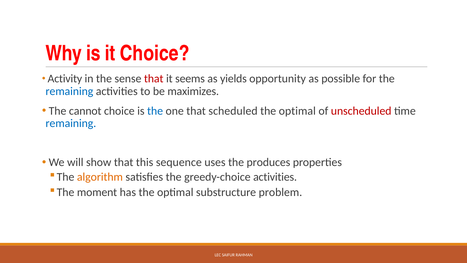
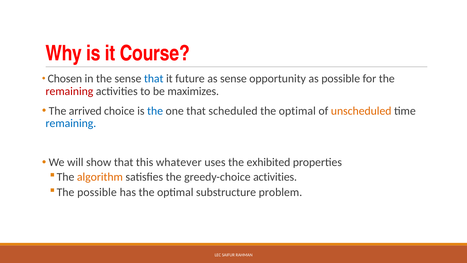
it Choice: Choice -> Course
Activity: Activity -> Chosen
that at (154, 79) colour: red -> blue
seems: seems -> future
as yields: yields -> sense
remaining at (69, 91) colour: blue -> red
cannot: cannot -> arrived
unscheduled colour: red -> orange
sequence: sequence -> whatever
produces: produces -> exhibited
The moment: moment -> possible
